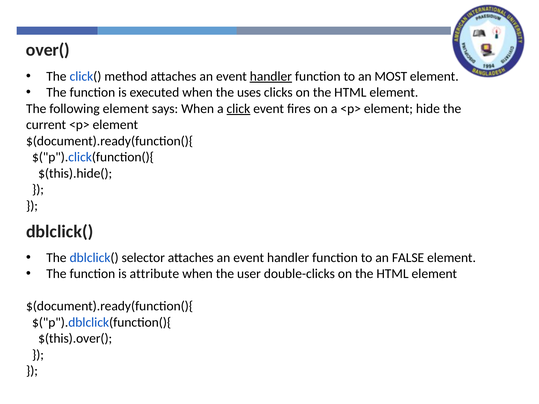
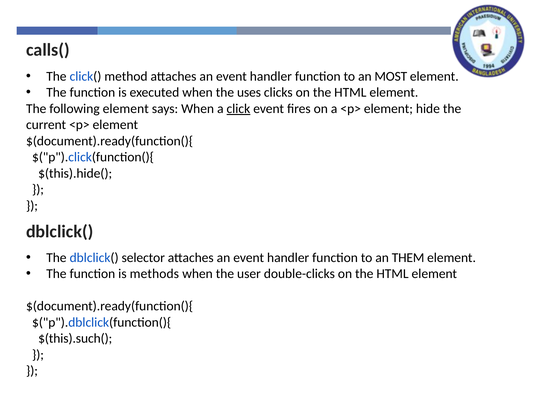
over(: over( -> calls(
handler at (271, 76) underline: present -> none
FALSE: FALSE -> THEM
attribute: attribute -> methods
$(this).over(: $(this).over( -> $(this).such(
